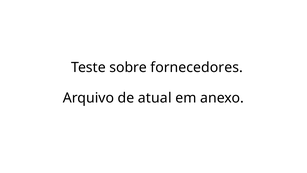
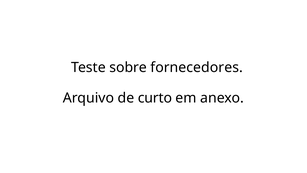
atual: atual -> curto
